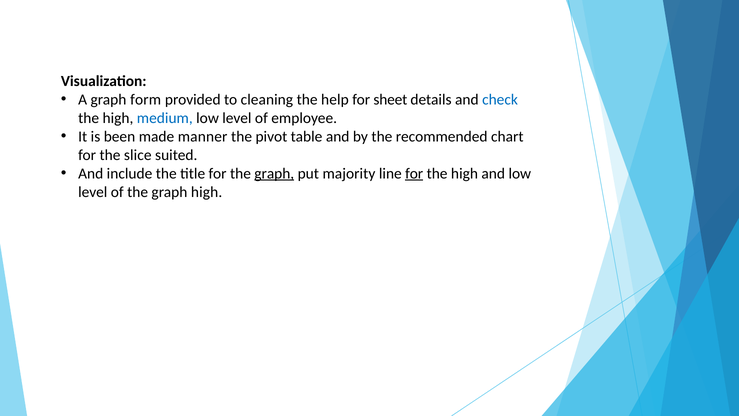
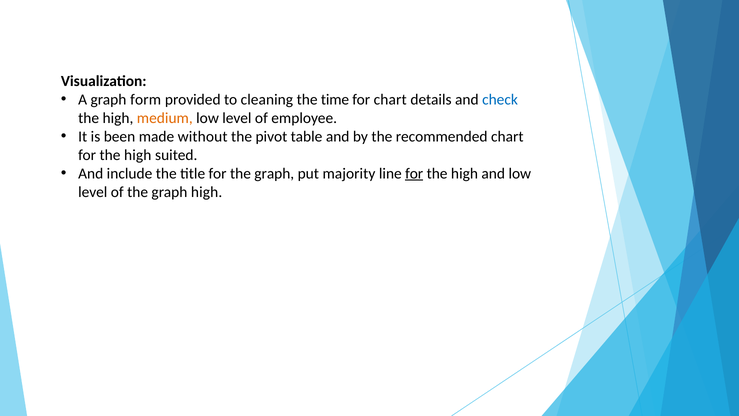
help: help -> time
for sheet: sheet -> chart
medium colour: blue -> orange
manner: manner -> without
slice at (138, 155): slice -> high
graph at (274, 173) underline: present -> none
